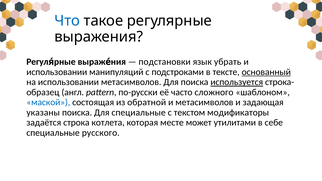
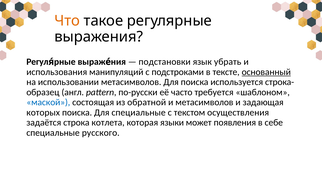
Что colour: blue -> orange
использовании at (57, 72): использовании -> использования
используется underline: present -> none
сложного: сложного -> требуется
указаны: указаны -> которых
модификаторы: модификаторы -> осуществления
месте: месте -> языки
утилитами: утилитами -> появления
